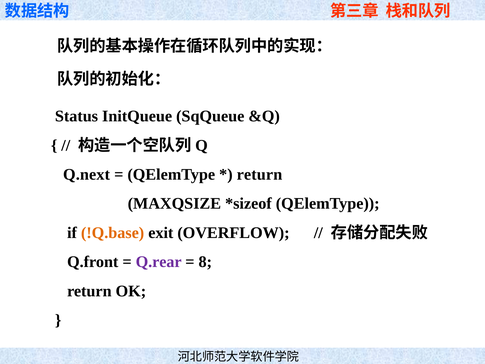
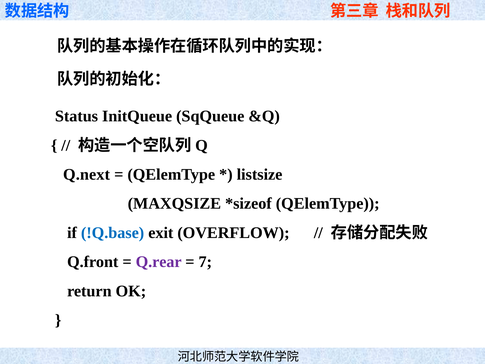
return at (259, 174): return -> listsize
!Q.base colour: orange -> blue
8: 8 -> 7
